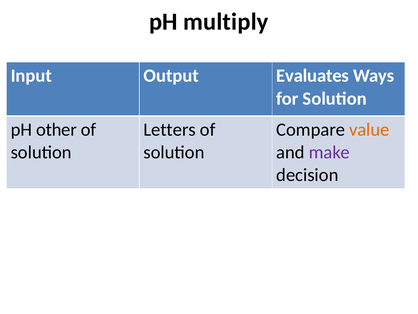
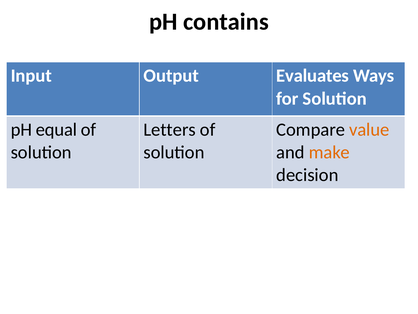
multiply: multiply -> contains
other: other -> equal
make colour: purple -> orange
